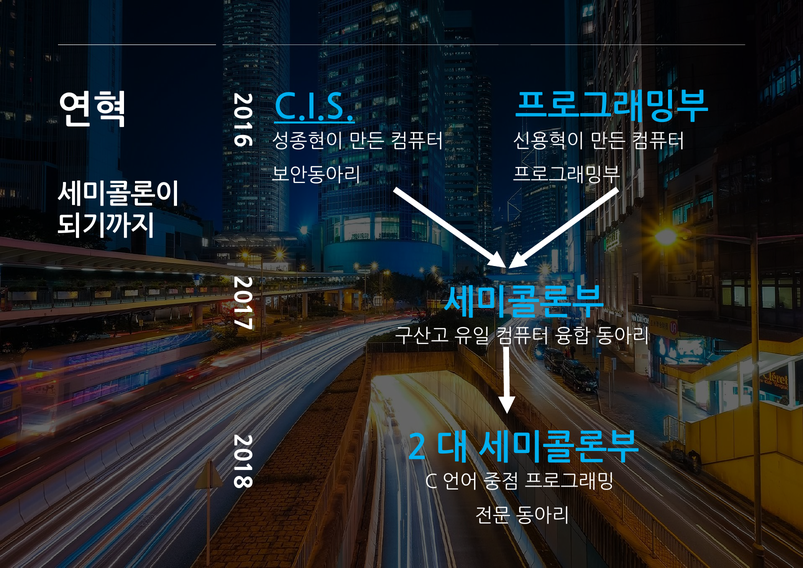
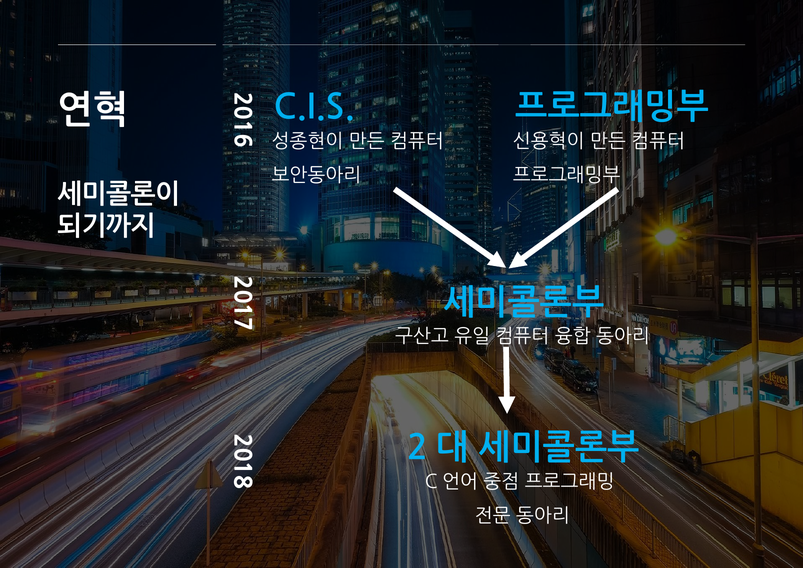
C.I.S underline: present -> none
